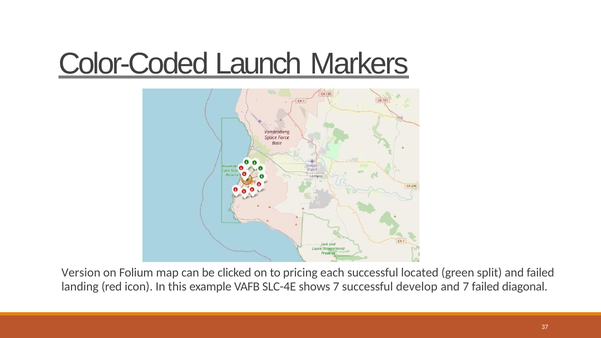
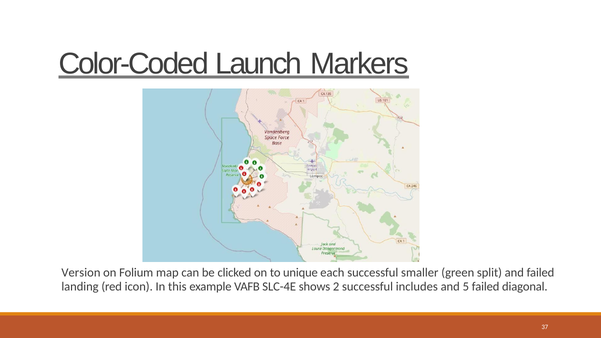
pricing: pricing -> unique
located: located -> smaller
shows 7: 7 -> 2
develop: develop -> includes
and 7: 7 -> 5
